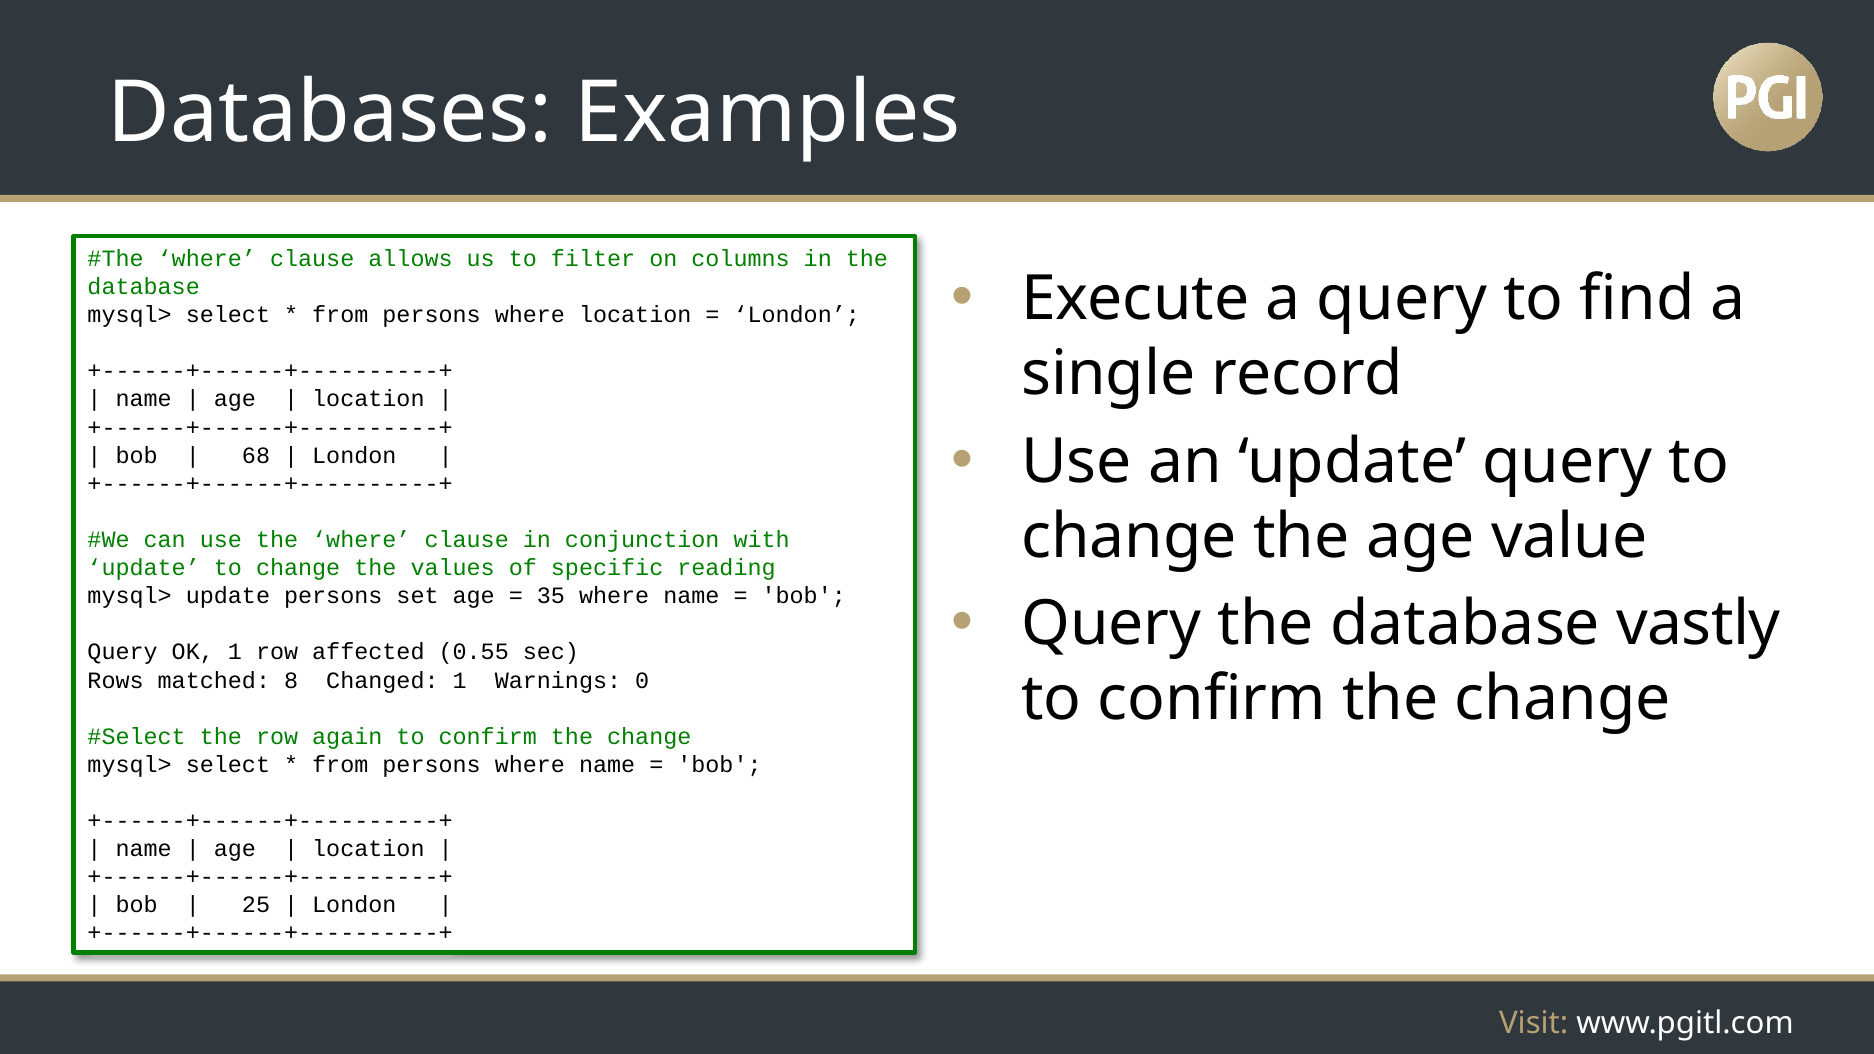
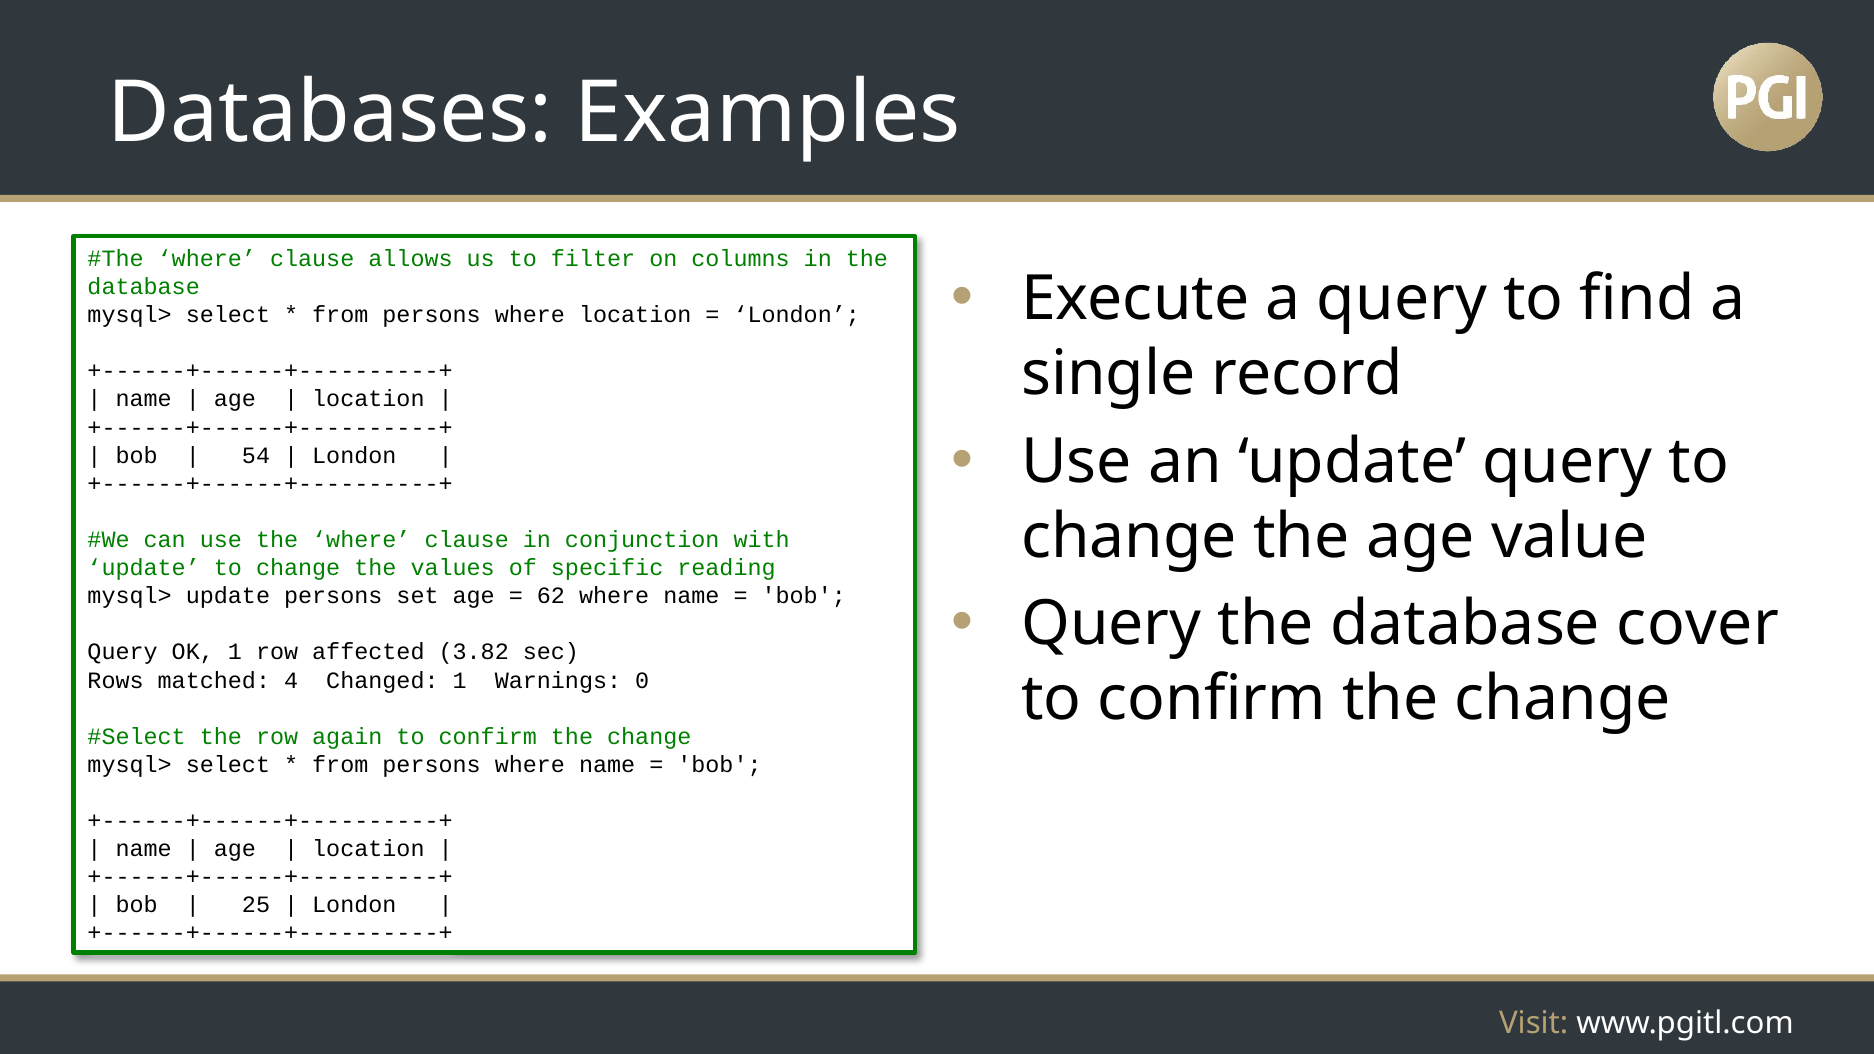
68: 68 -> 54
35: 35 -> 62
vastly: vastly -> cover
0.55: 0.55 -> 3.82
8: 8 -> 4
